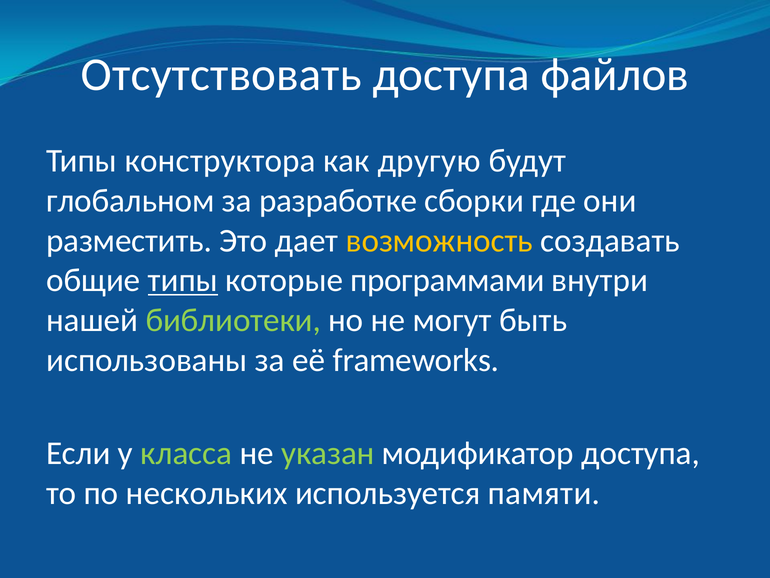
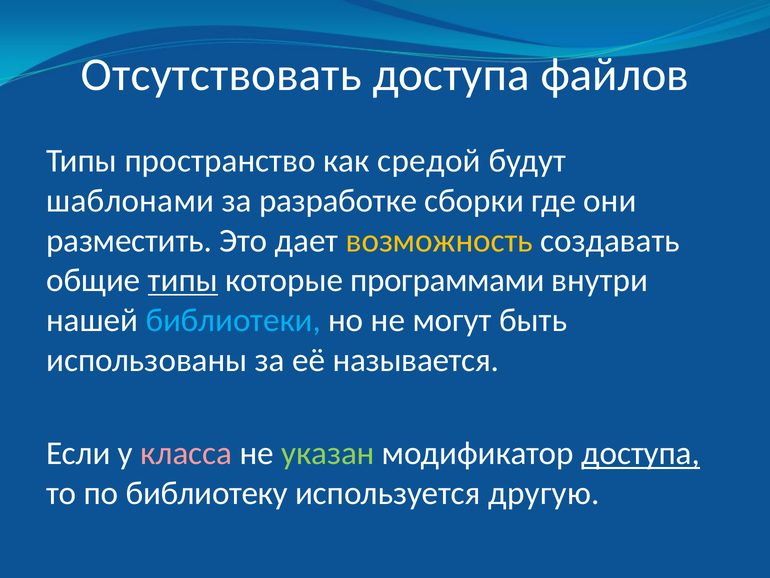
конструктора: конструктора -> пространство
другую: другую -> средой
глобальном: глобальном -> шаблонами
библиотеки colour: light green -> light blue
frameworks: frameworks -> называется
класса colour: light green -> pink
доступа at (641, 453) underline: none -> present
нескольких: нескольких -> библиотеку
памяти: памяти -> другую
